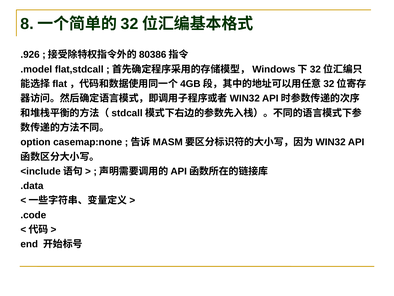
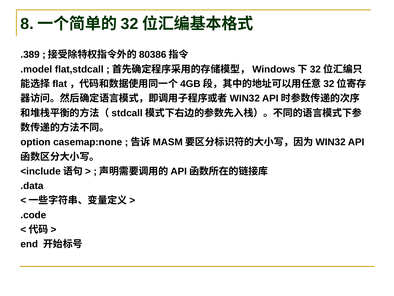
.926: .926 -> .389
